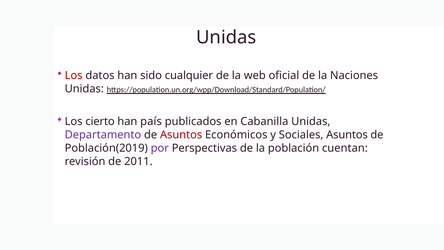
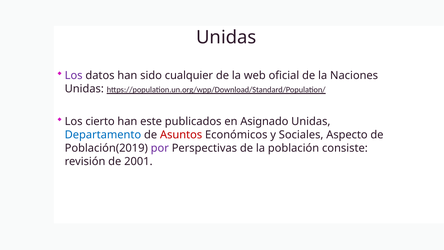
Los at (74, 76) colour: red -> purple
país: país -> este
Cabanilla: Cabanilla -> Asignado
Departamento colour: purple -> blue
Sociales Asuntos: Asuntos -> Aspecto
cuentan: cuentan -> consiste
2011: 2011 -> 2001
